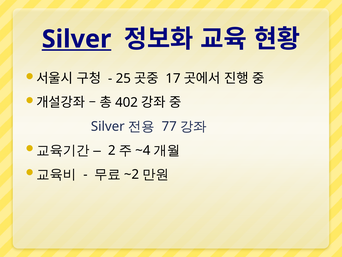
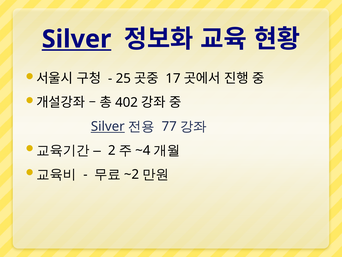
Silver at (108, 126) underline: none -> present
